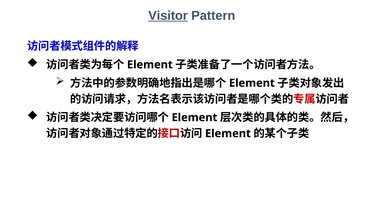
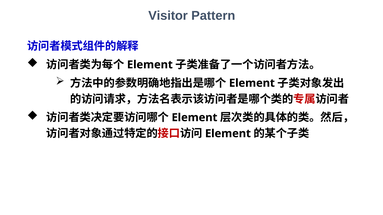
Visitor underline: present -> none
